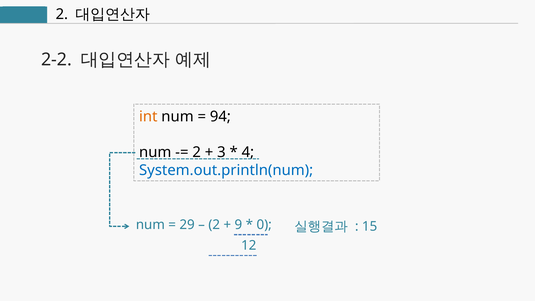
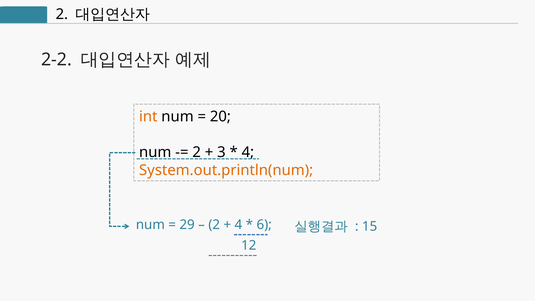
94: 94 -> 20
System.out.println(num colour: blue -> orange
9 at (238, 225): 9 -> 4
0: 0 -> 6
